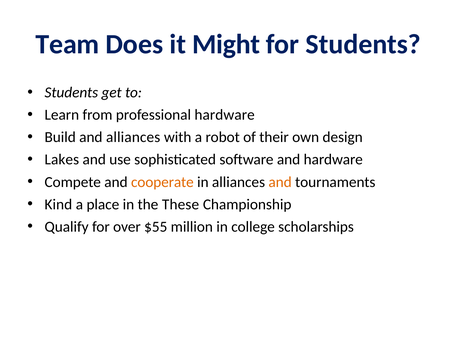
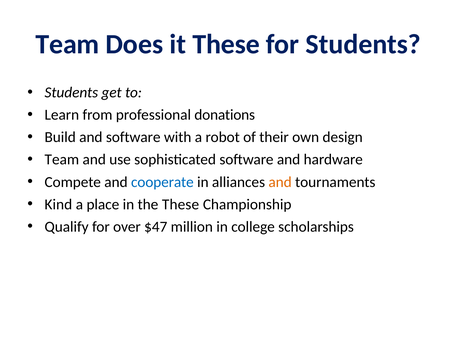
it Might: Might -> These
professional hardware: hardware -> donations
and alliances: alliances -> software
Lakes at (62, 160): Lakes -> Team
cooperate colour: orange -> blue
$55: $55 -> $47
